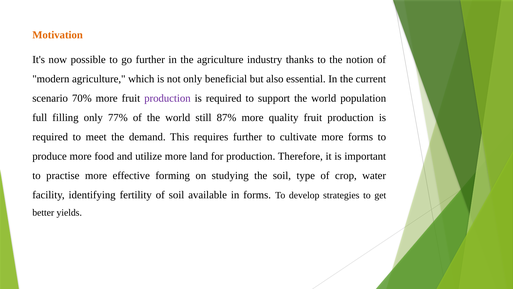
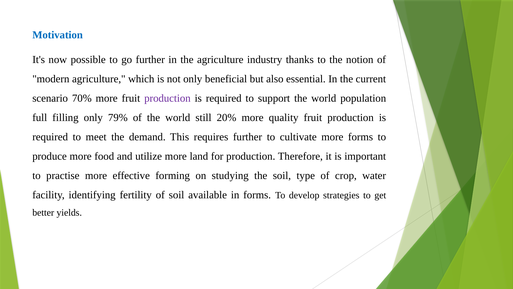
Motivation colour: orange -> blue
77%: 77% -> 79%
87%: 87% -> 20%
